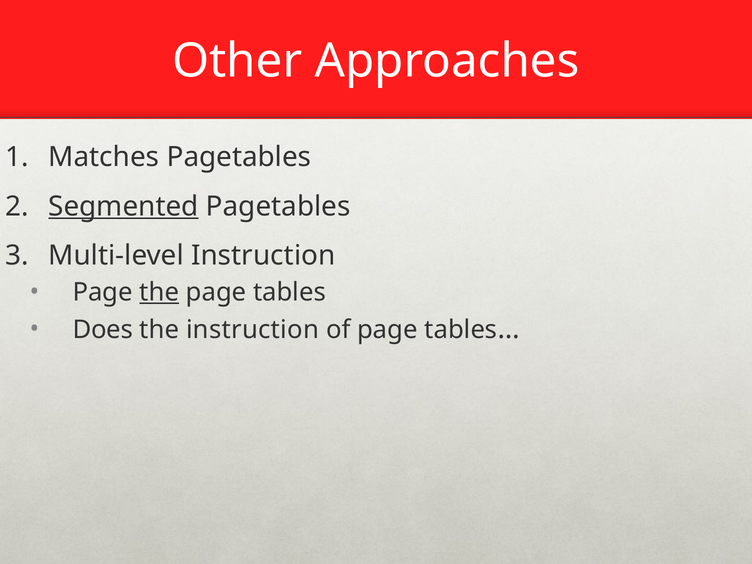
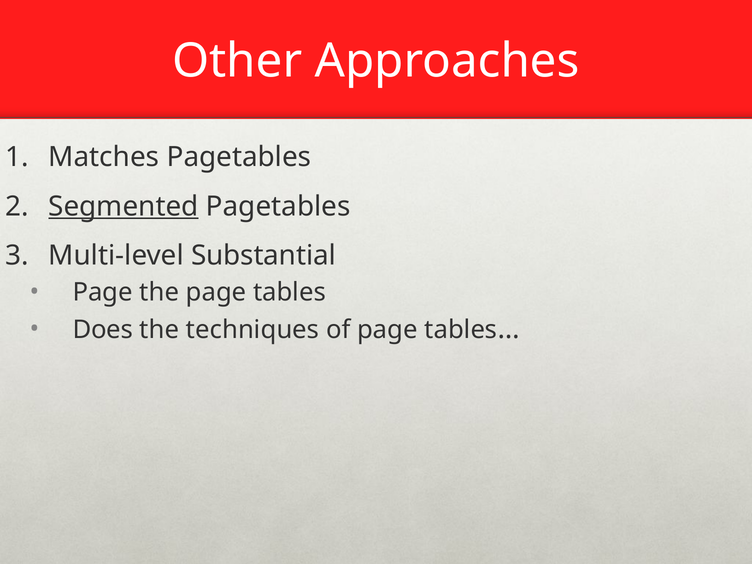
Multi-level Instruction: Instruction -> Substantial
the at (159, 292) underline: present -> none
the instruction: instruction -> techniques
